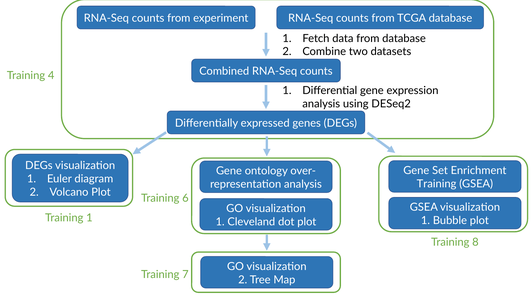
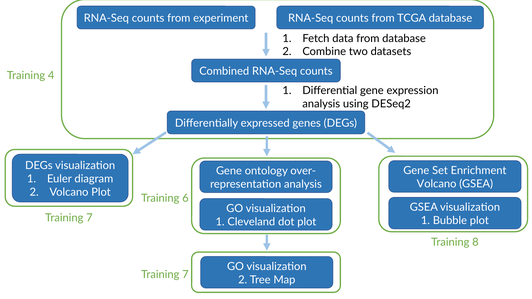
Training at (437, 184): Training -> Volcano
1 at (89, 218): 1 -> 7
